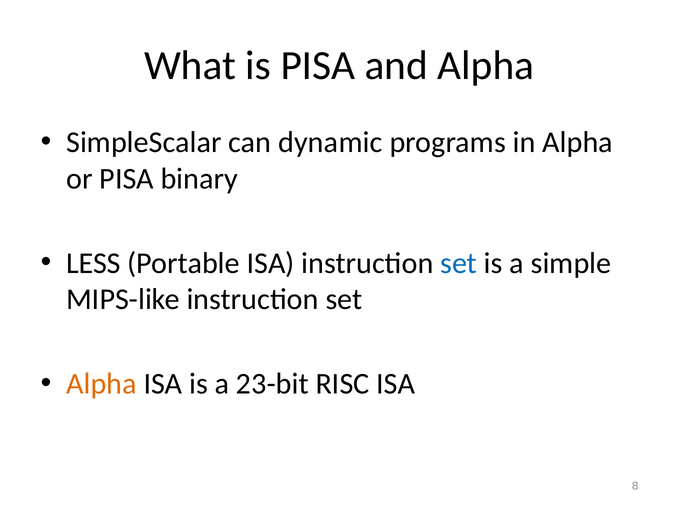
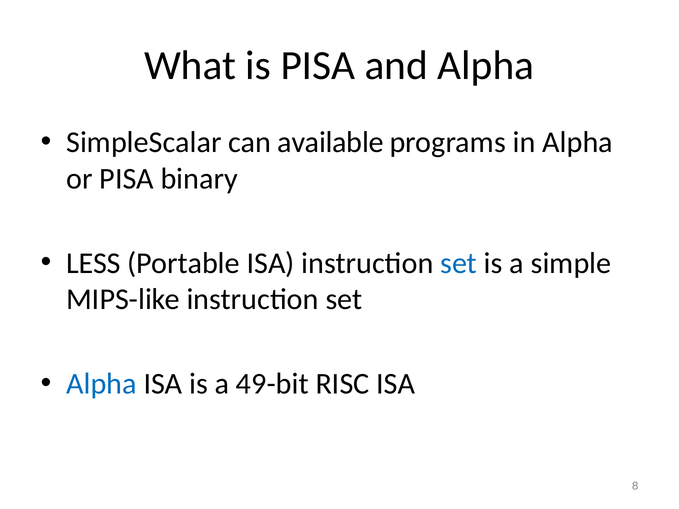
dynamic: dynamic -> available
Alpha at (102, 384) colour: orange -> blue
23-bit: 23-bit -> 49-bit
